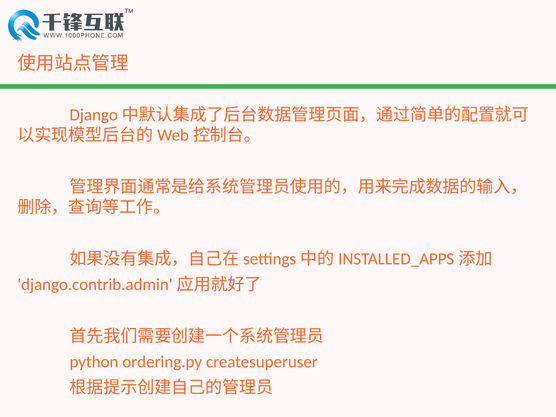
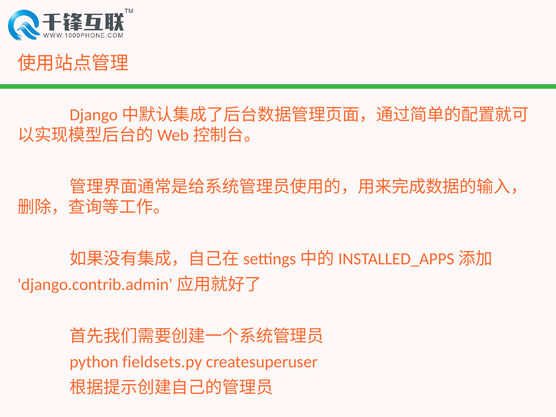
ordering.py: ordering.py -> fieldsets.py
